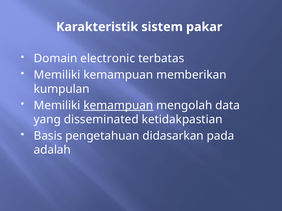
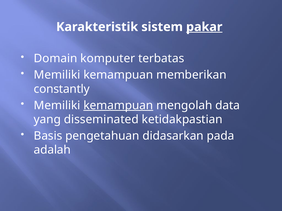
pakar underline: none -> present
electronic: electronic -> komputer
kumpulan: kumpulan -> constantly
